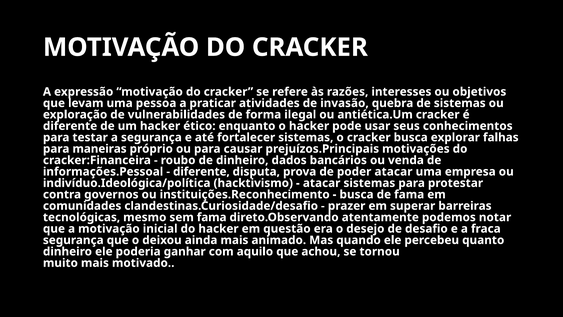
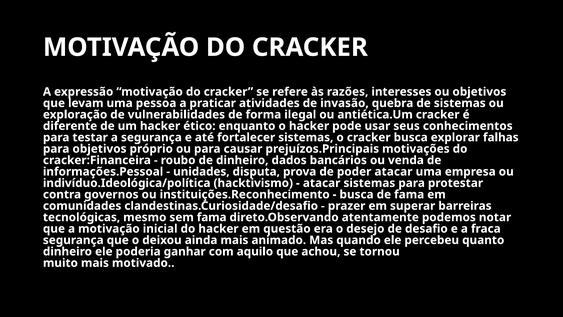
para maneiras: maneiras -> objetivos
diferente at (201, 171): diferente -> unidades
